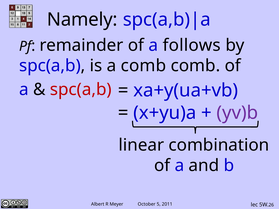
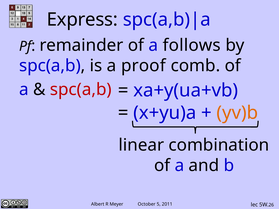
Namely: Namely -> Express
a comb: comb -> proof
yv)b colour: purple -> orange
